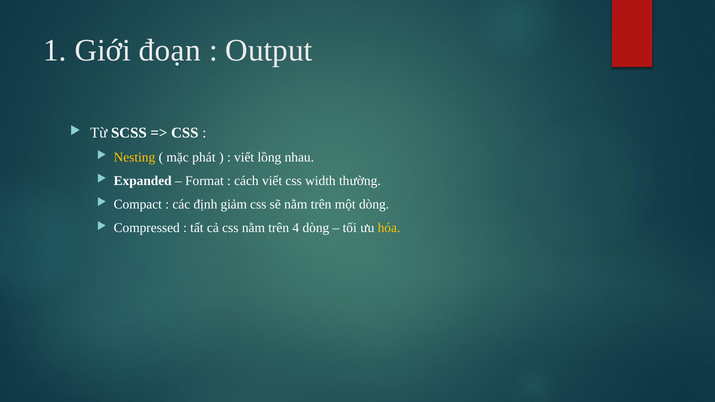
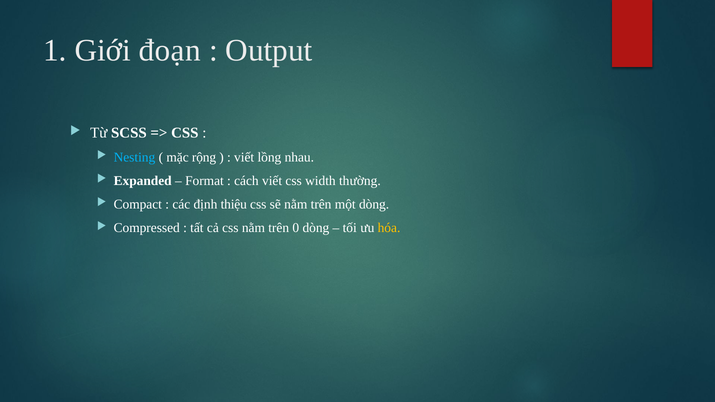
Nesting colour: yellow -> light blue
phát: phát -> rộng
giảm: giảm -> thiệu
4: 4 -> 0
